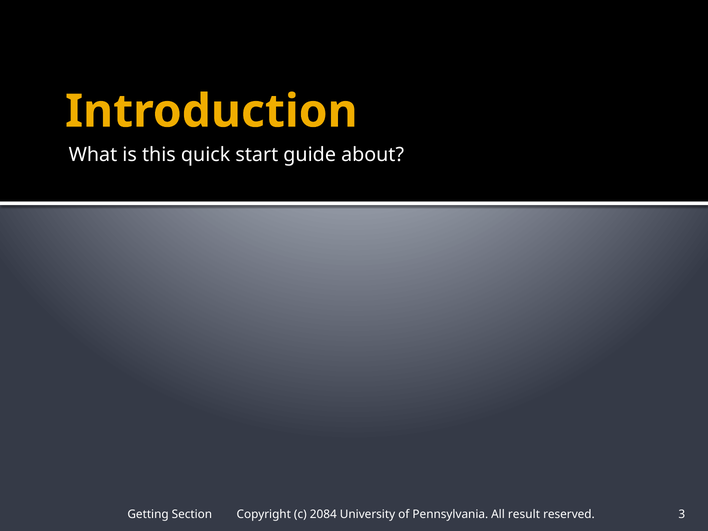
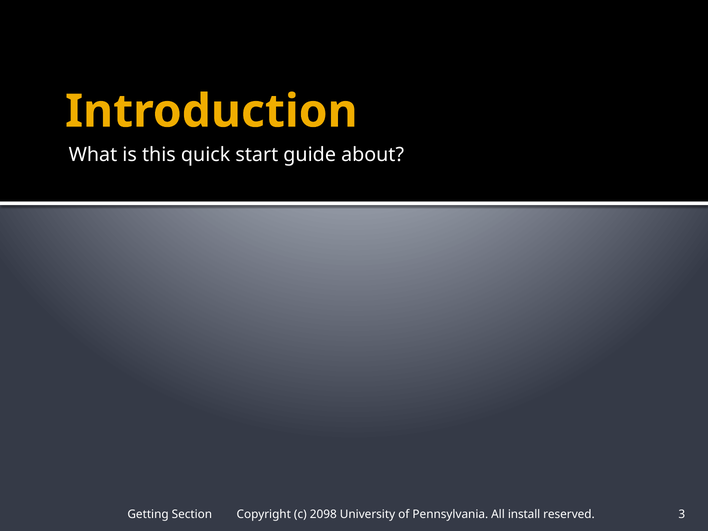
2084: 2084 -> 2098
result: result -> install
